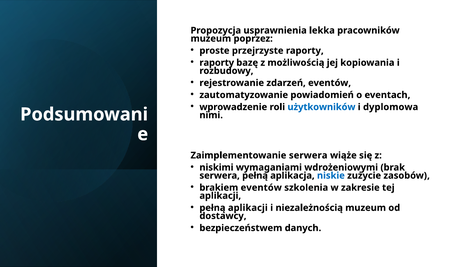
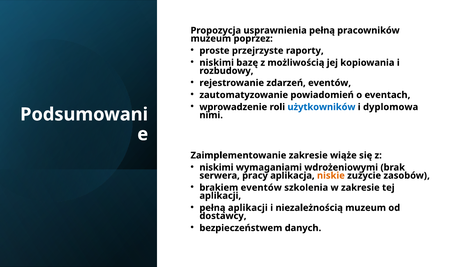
usprawnienia lekka: lekka -> pełną
raporty at (217, 63): raporty -> niskimi
Zaimplementowanie serwera: serwera -> zakresie
serwera pełną: pełną -> pracy
niskie colour: blue -> orange
